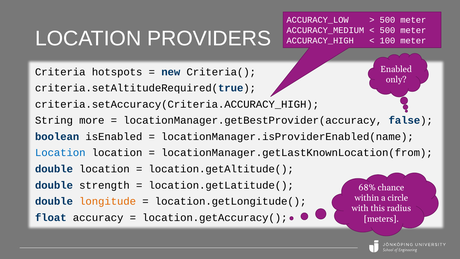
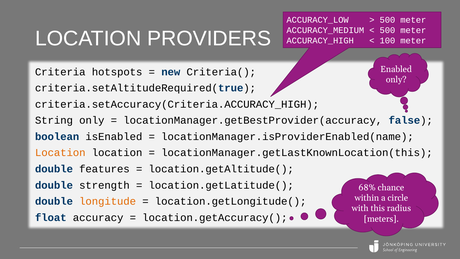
String more: more -> only
Location at (60, 153) colour: blue -> orange
locationManager.getLastKnownLocation(from: locationManager.getLastKnownLocation(from -> locationManager.getLastKnownLocation(this
double location: location -> features
